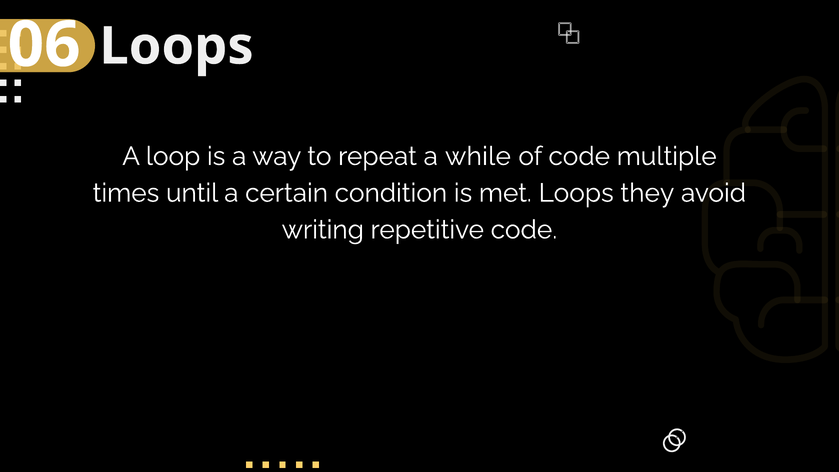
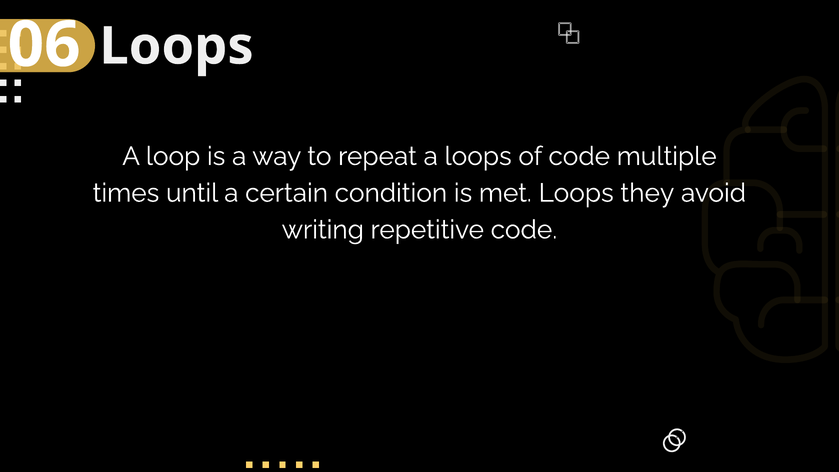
a while: while -> loops
